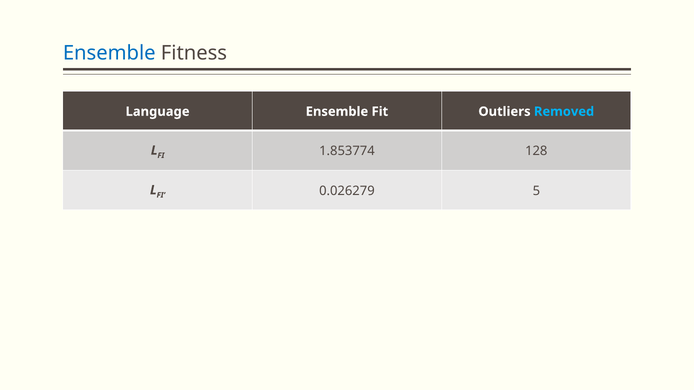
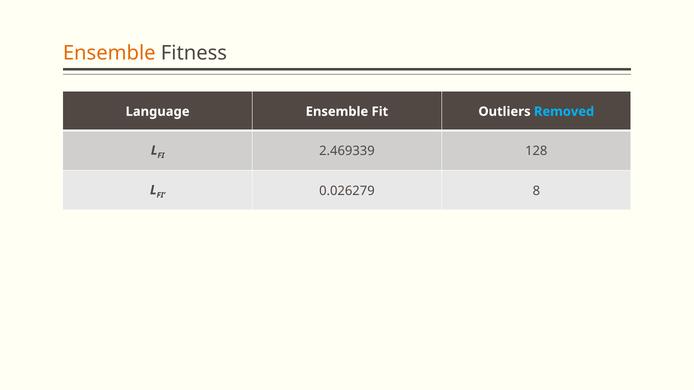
Ensemble at (109, 53) colour: blue -> orange
1.853774: 1.853774 -> 2.469339
5: 5 -> 8
